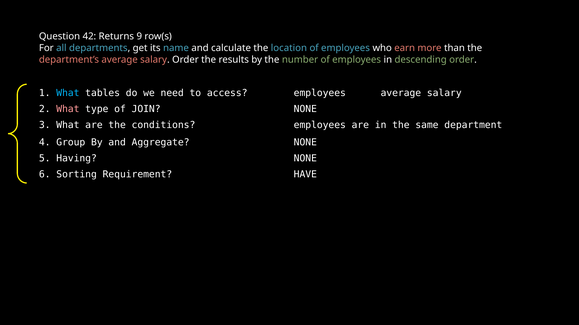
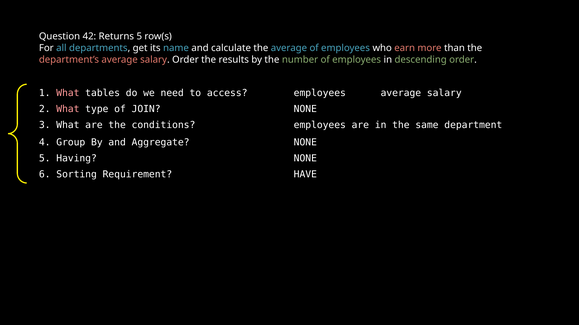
Returns 9: 9 -> 5
the location: location -> average
What at (68, 93) colour: light blue -> pink
